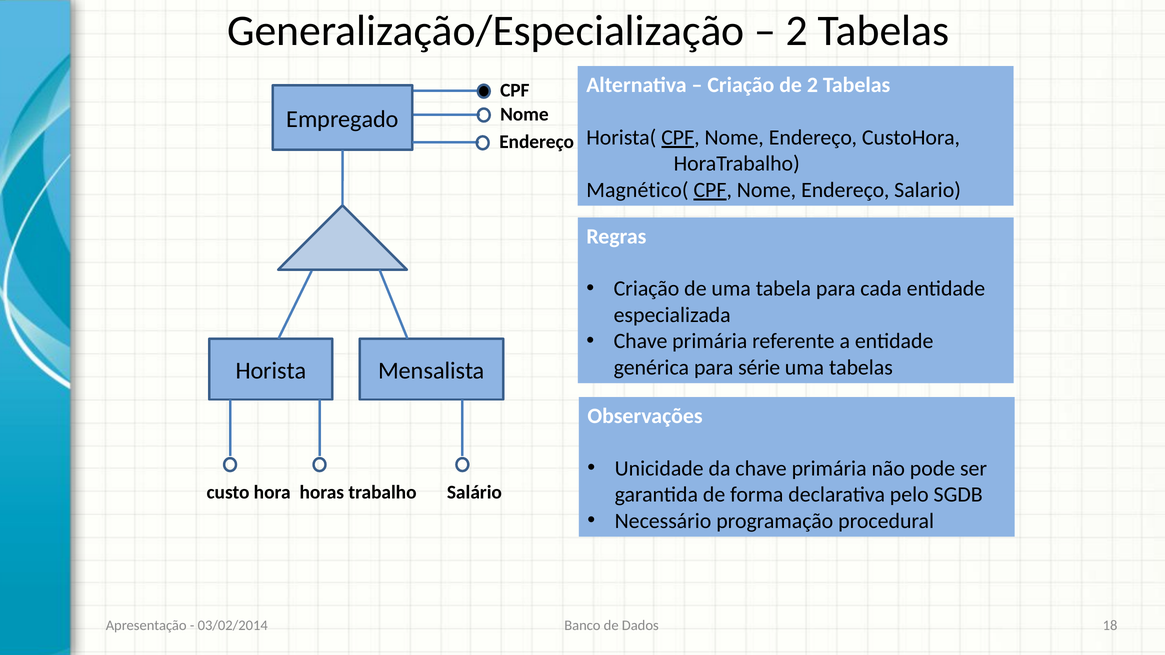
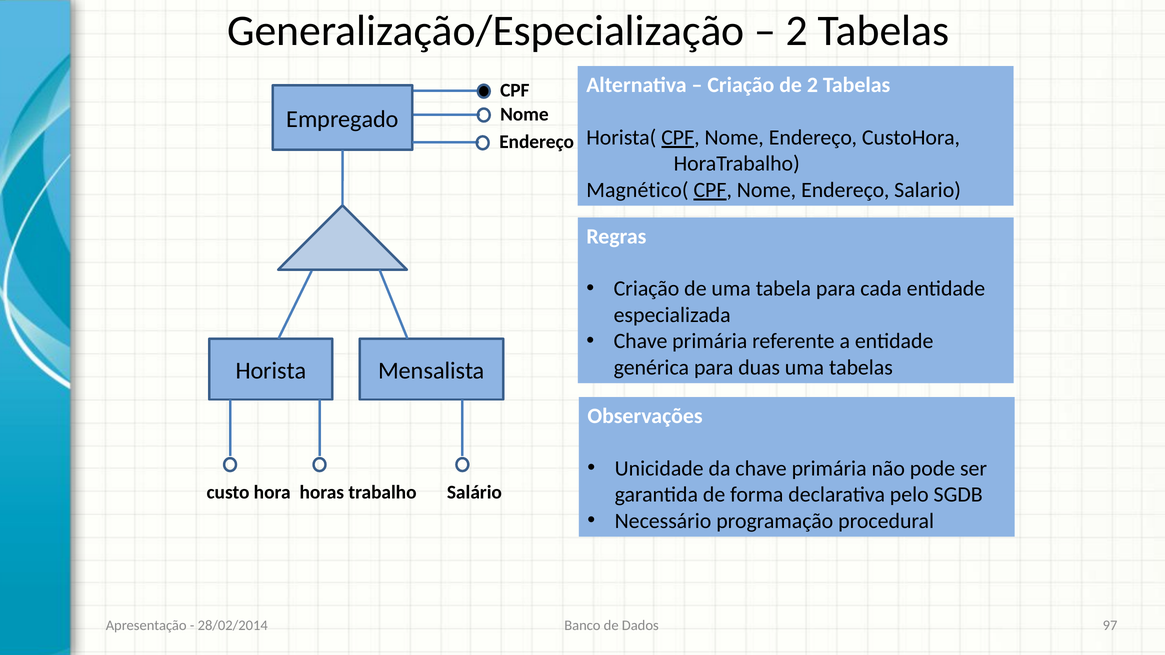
série: série -> duas
18: 18 -> 97
03/02/2014: 03/02/2014 -> 28/02/2014
